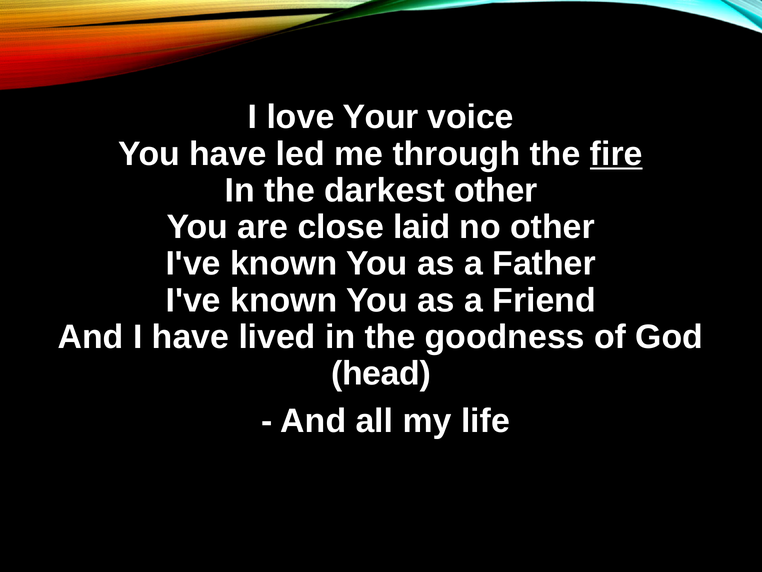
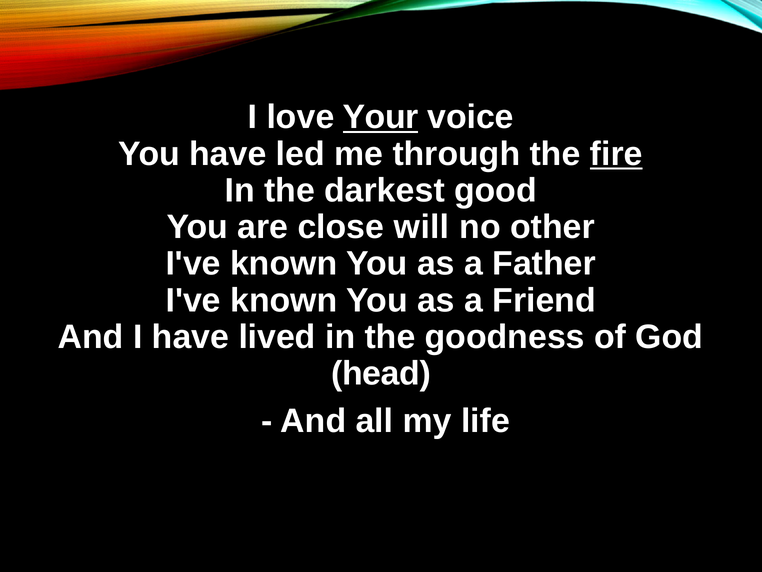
Your underline: none -> present
darkest other: other -> good
laid: laid -> will
